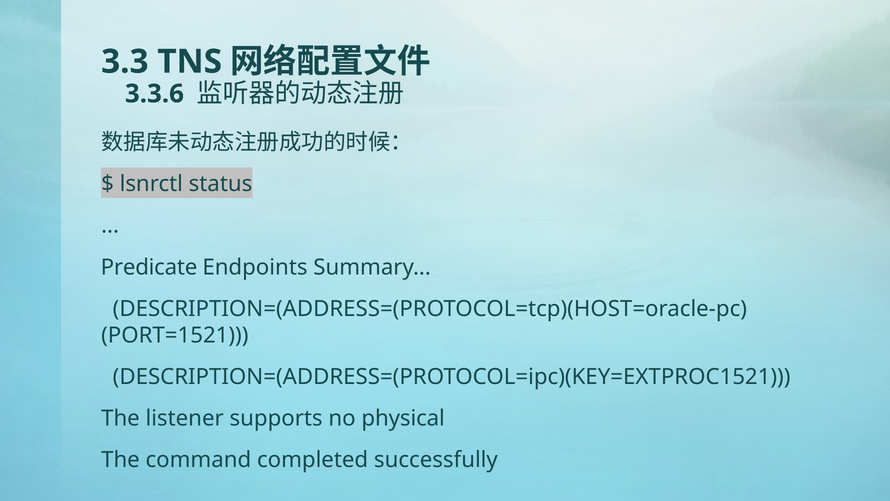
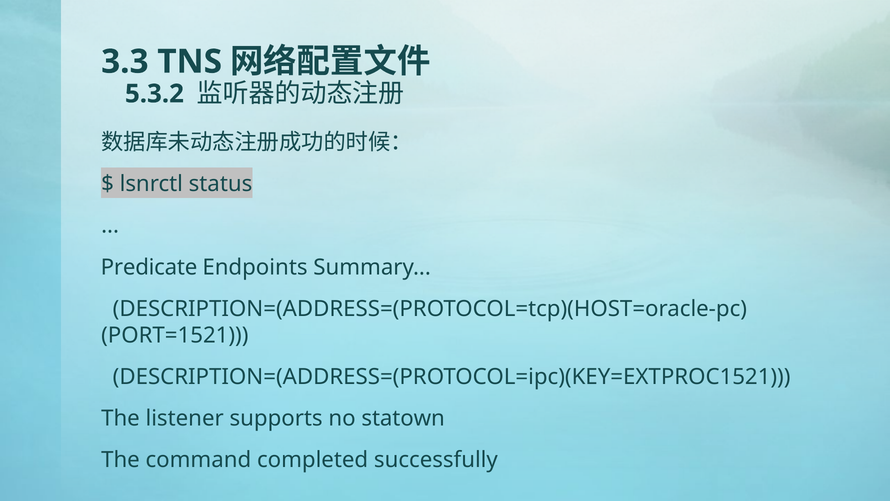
3.3.6: 3.3.6 -> 5.3.2
physical: physical -> statown
